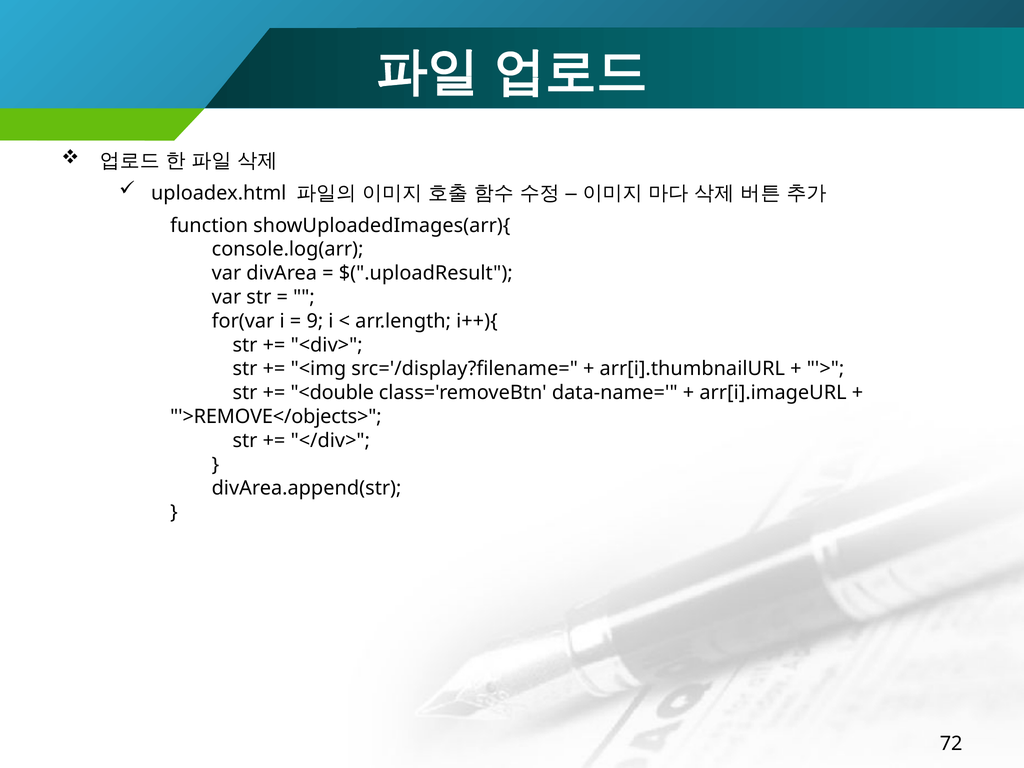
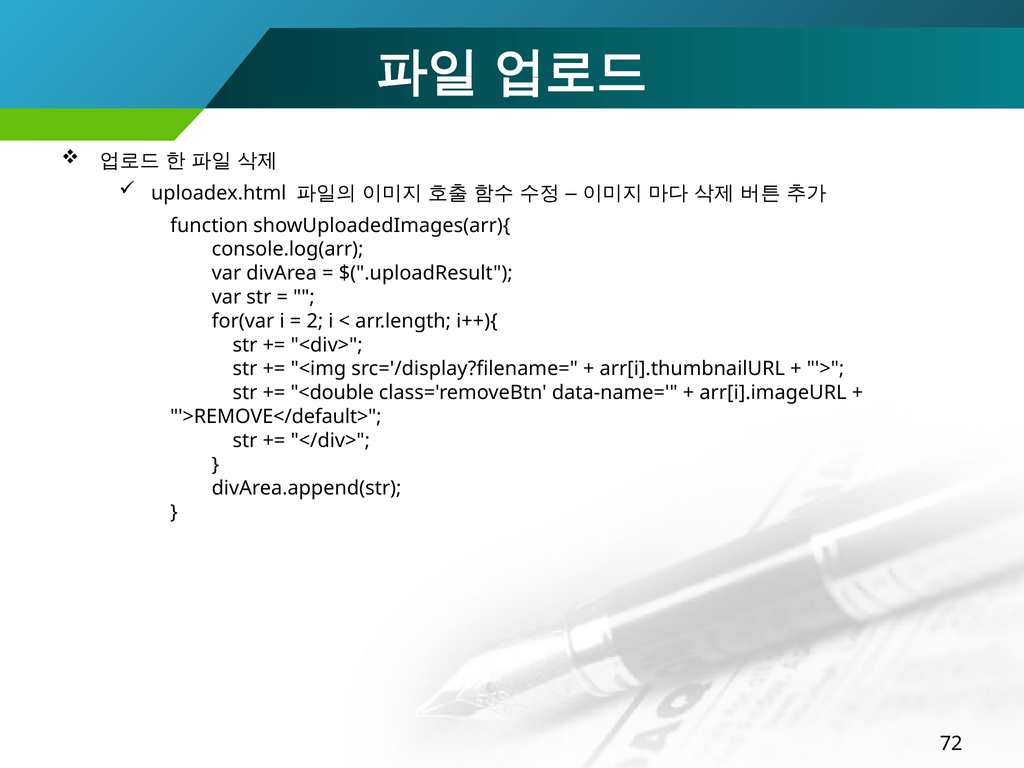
9: 9 -> 2
>REMOVE</objects>: >REMOVE</objects> -> >REMOVE</default>
